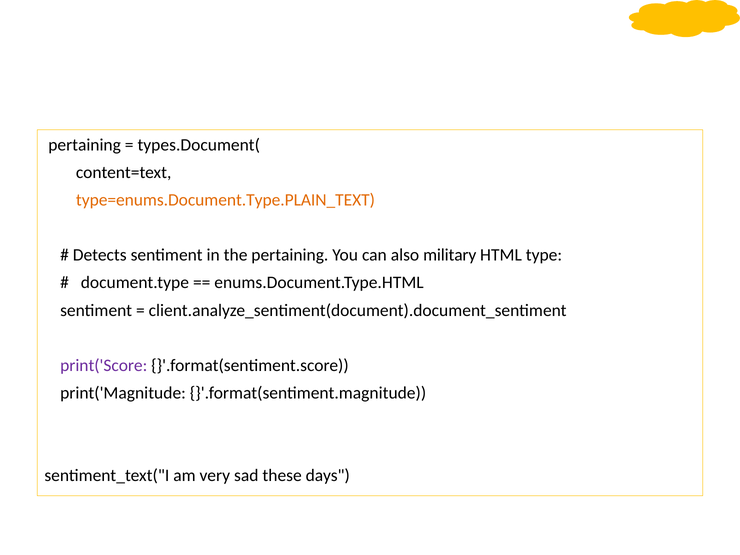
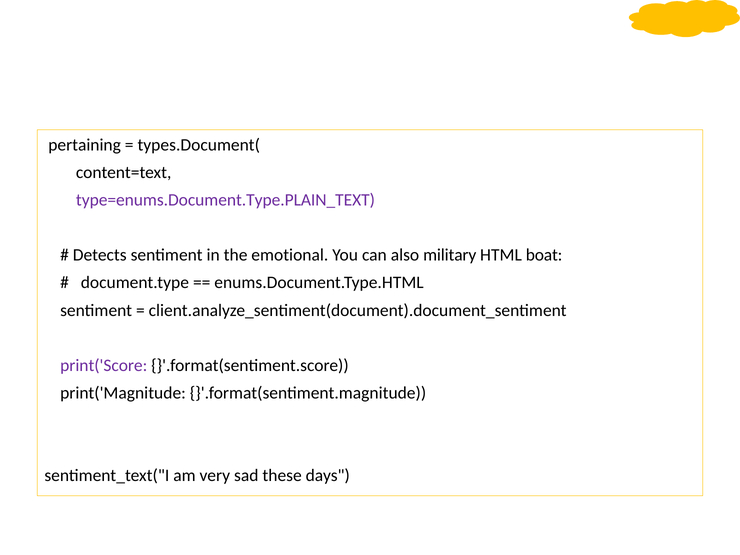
type=enums.Document.Type.PLAIN_TEXT colour: orange -> purple
the pertaining: pertaining -> emotional
type: type -> boat
